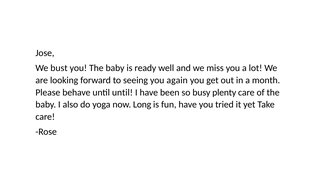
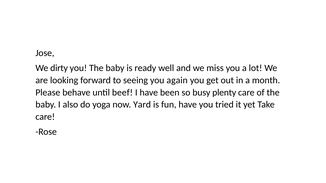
bust: bust -> dirty
until until: until -> beef
Long: Long -> Yard
